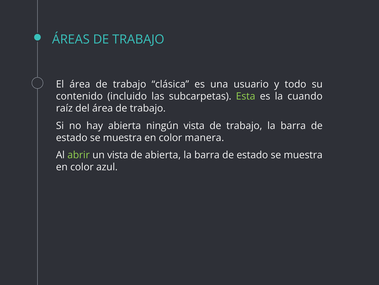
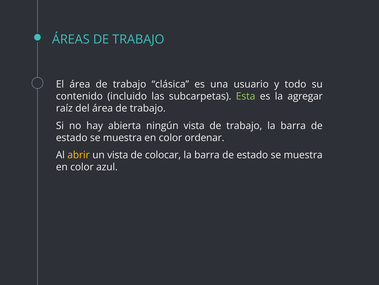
cuando: cuando -> agregar
manera: manera -> ordenar
abrir colour: light green -> yellow
de abierta: abierta -> colocar
